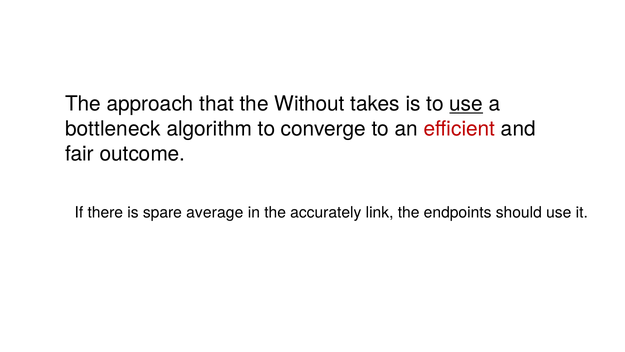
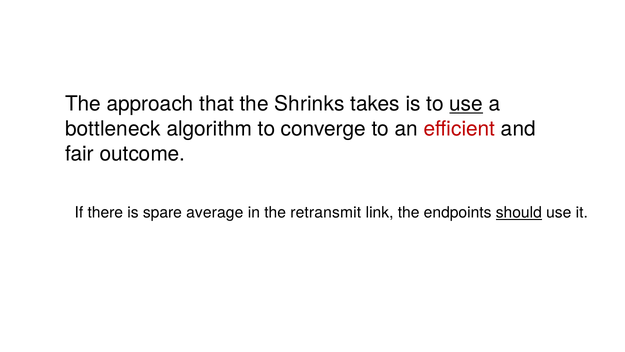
Without: Without -> Shrinks
accurately: accurately -> retransmit
should underline: none -> present
